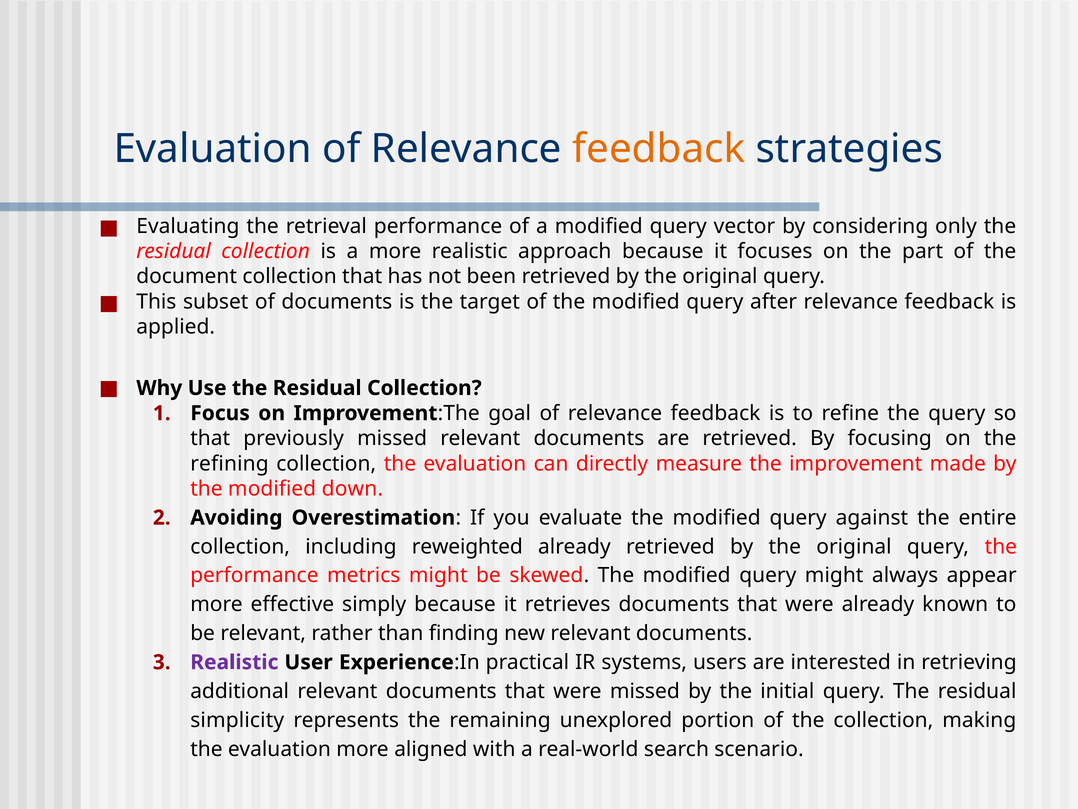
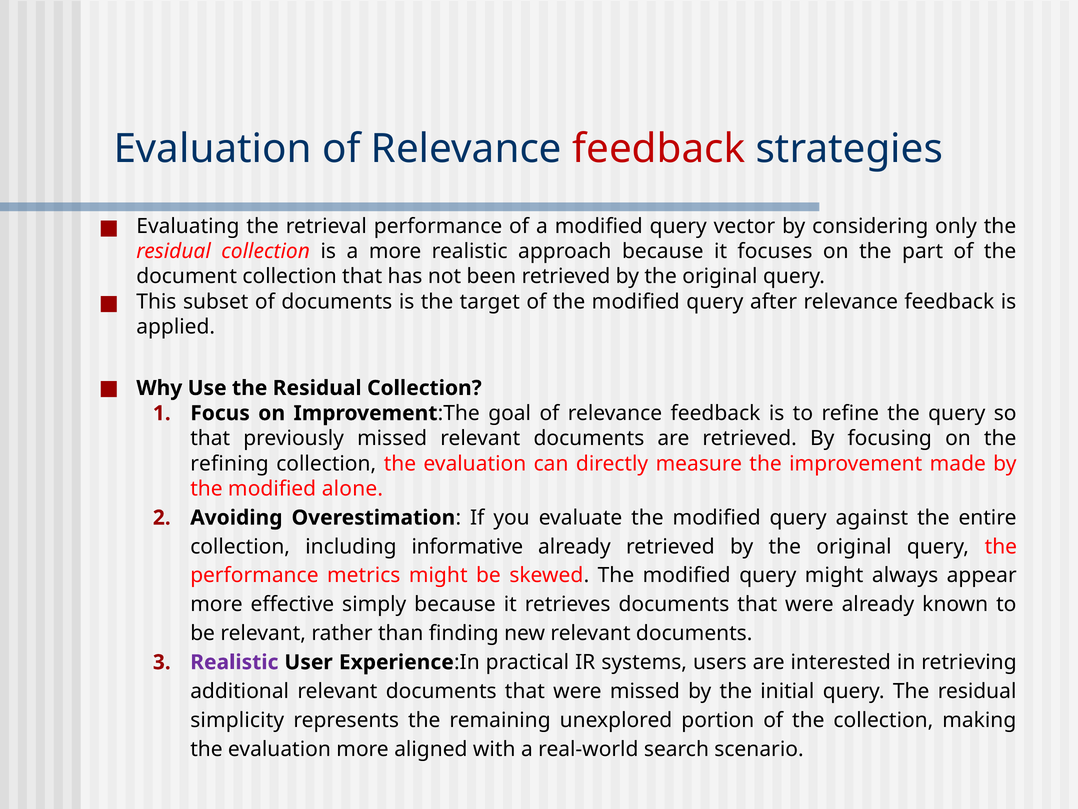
feedback at (659, 149) colour: orange -> red
down: down -> alone
reweighted: reweighted -> informative
